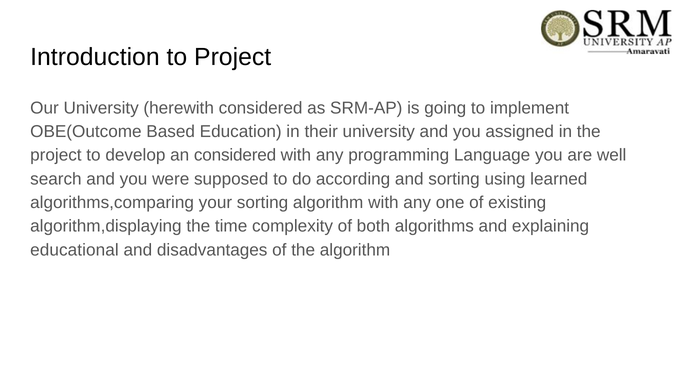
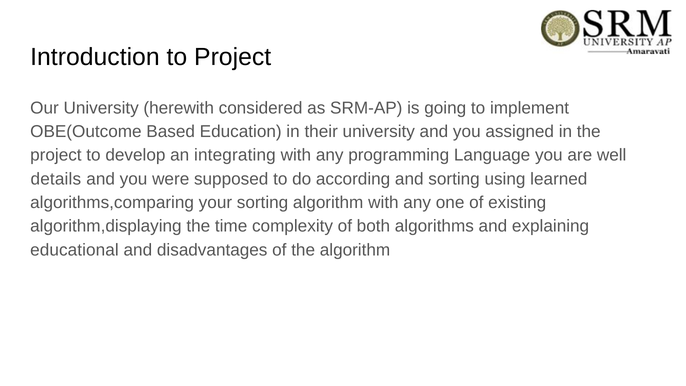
an considered: considered -> integrating
search: search -> details
